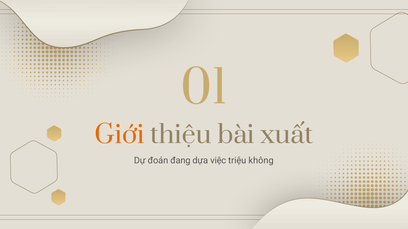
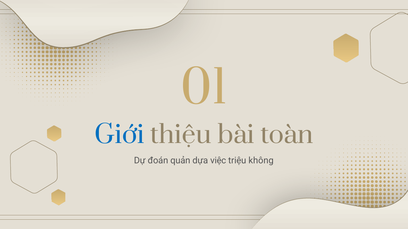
Giới colour: orange -> blue
xuất: xuất -> toàn
đang: đang -> quản
